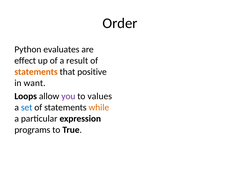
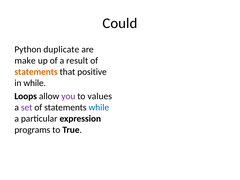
Order: Order -> Could
evaluates: evaluates -> duplicate
effect: effect -> make
in want: want -> while
set colour: blue -> purple
while at (99, 107) colour: orange -> blue
